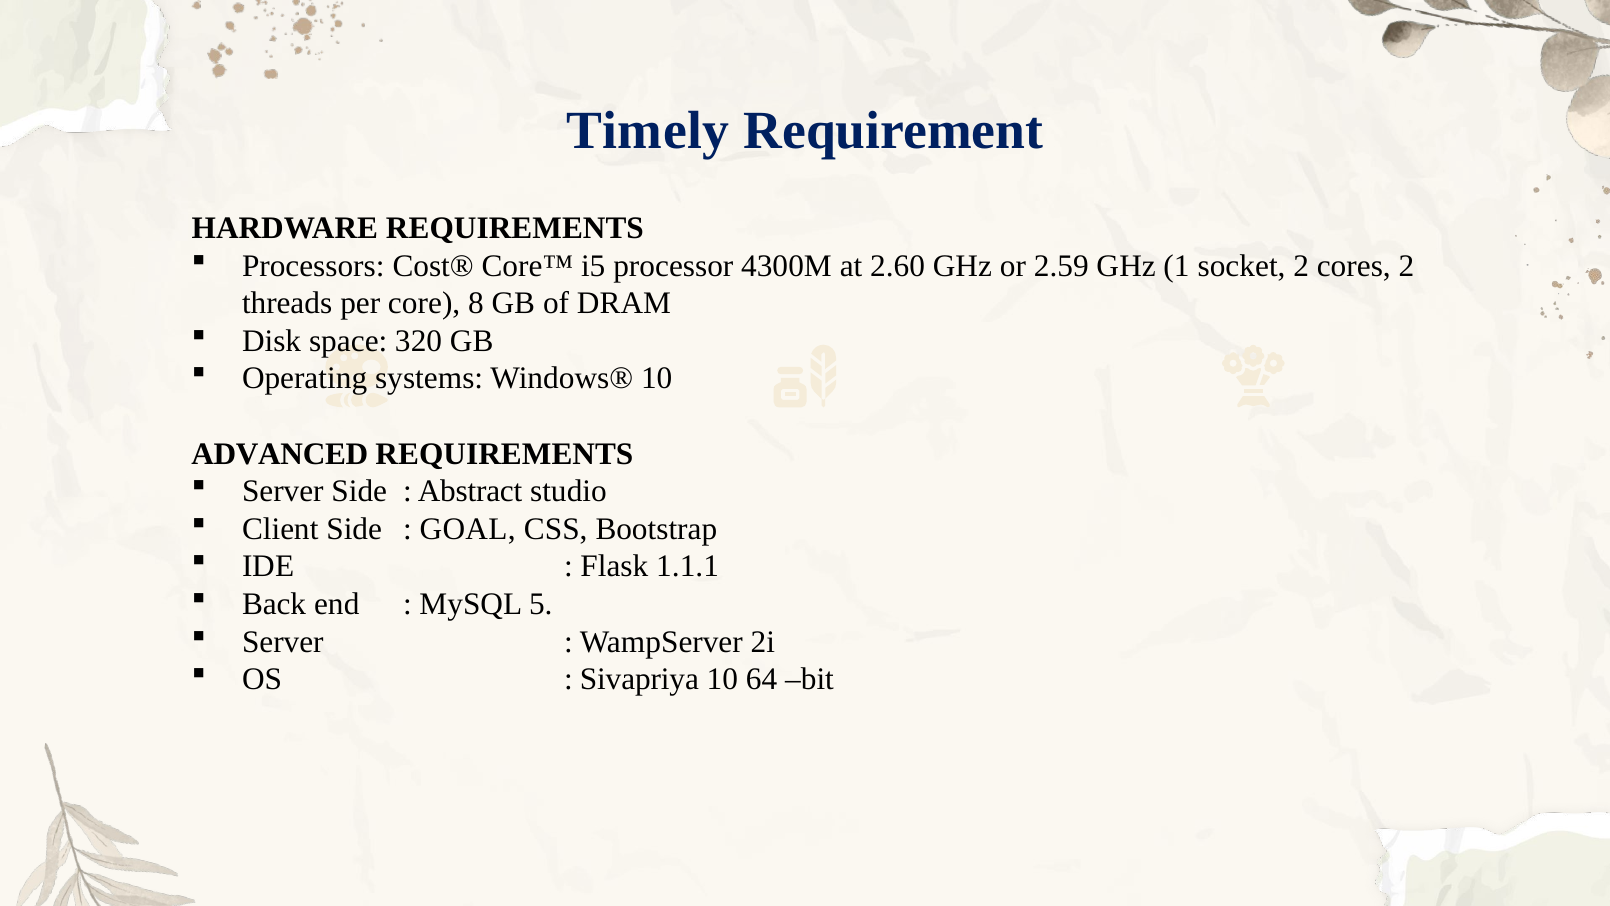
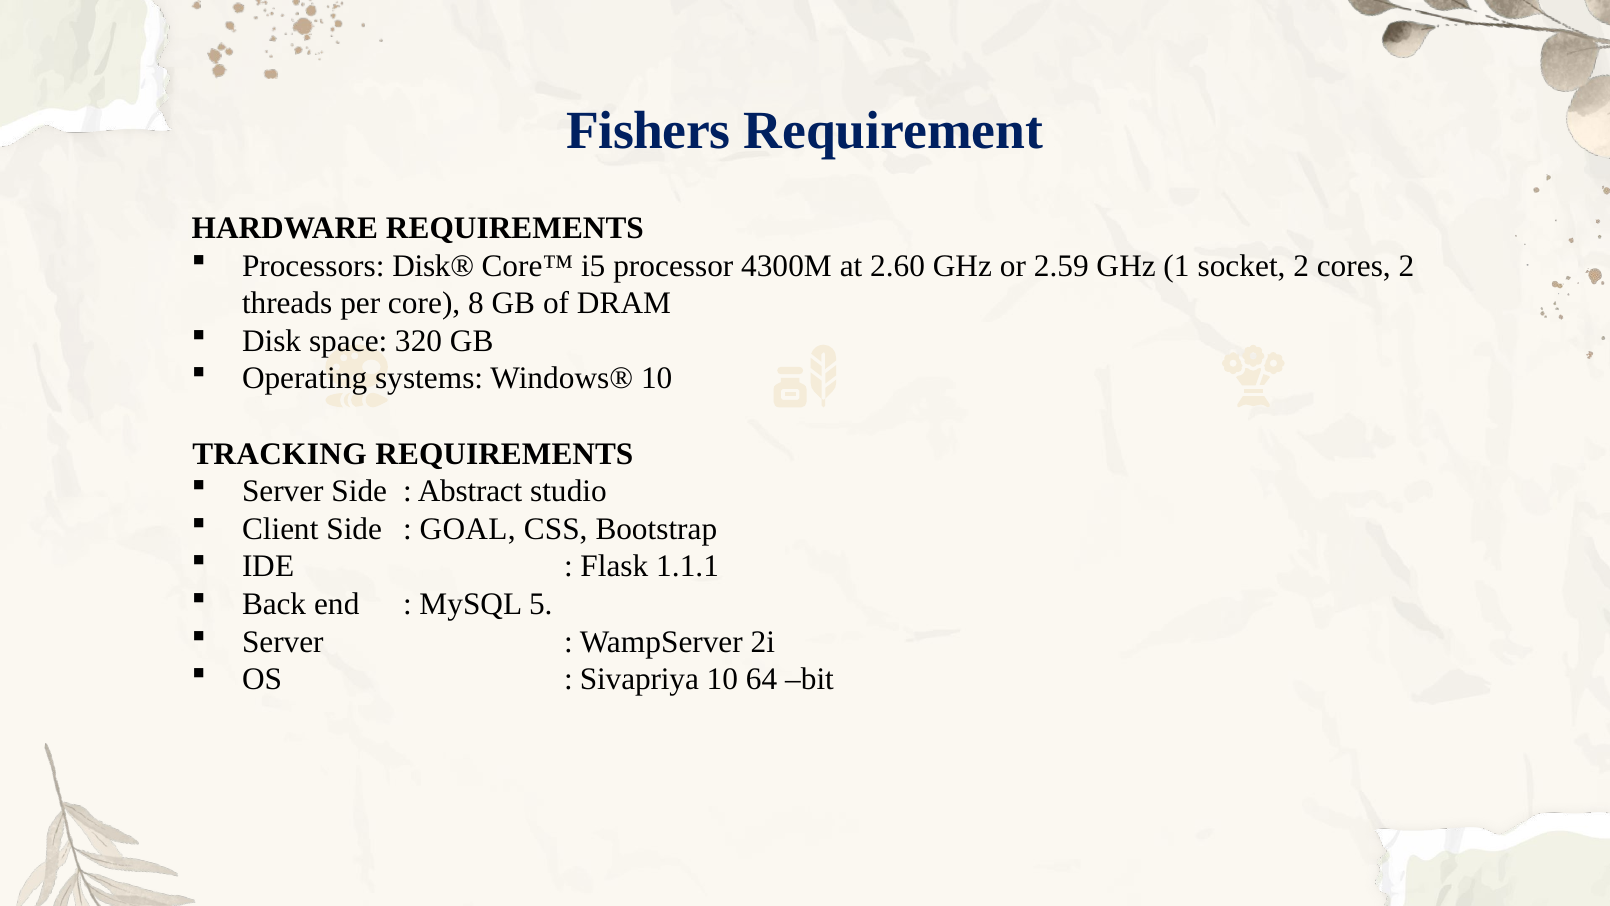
Timely: Timely -> Fishers
Cost®: Cost® -> Disk®
ADVANCED: ADVANCED -> TRACKING
